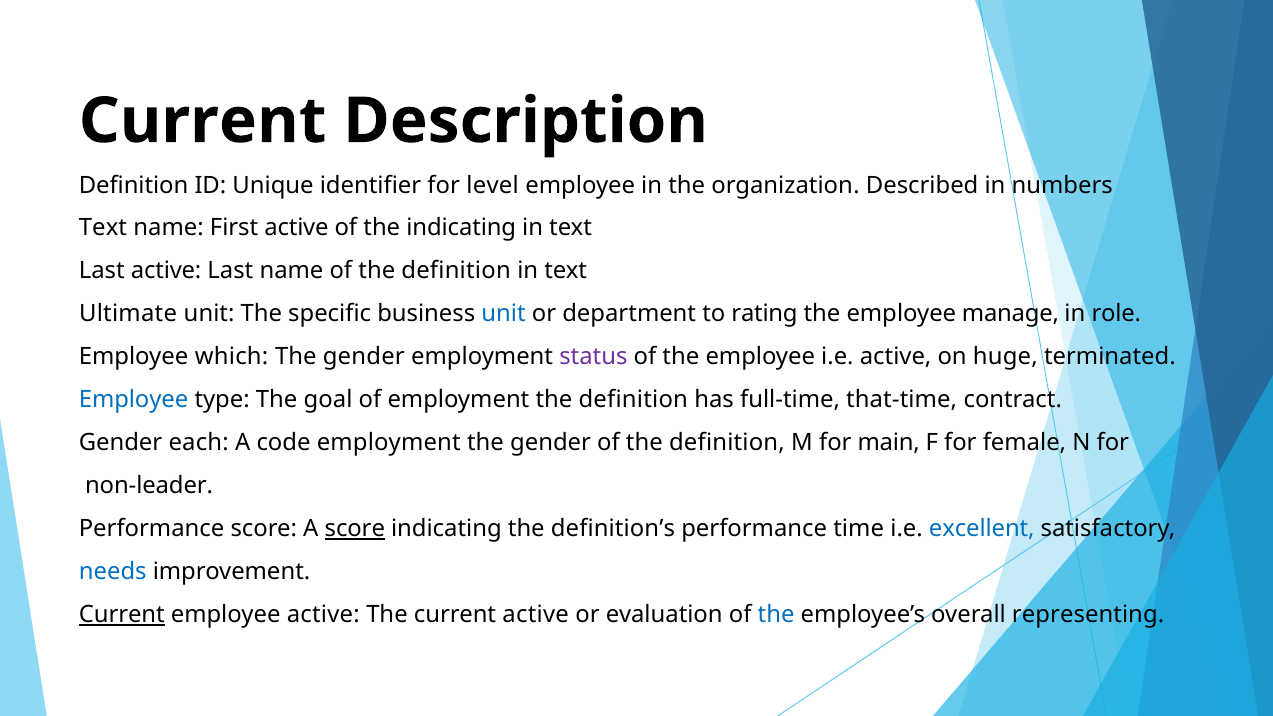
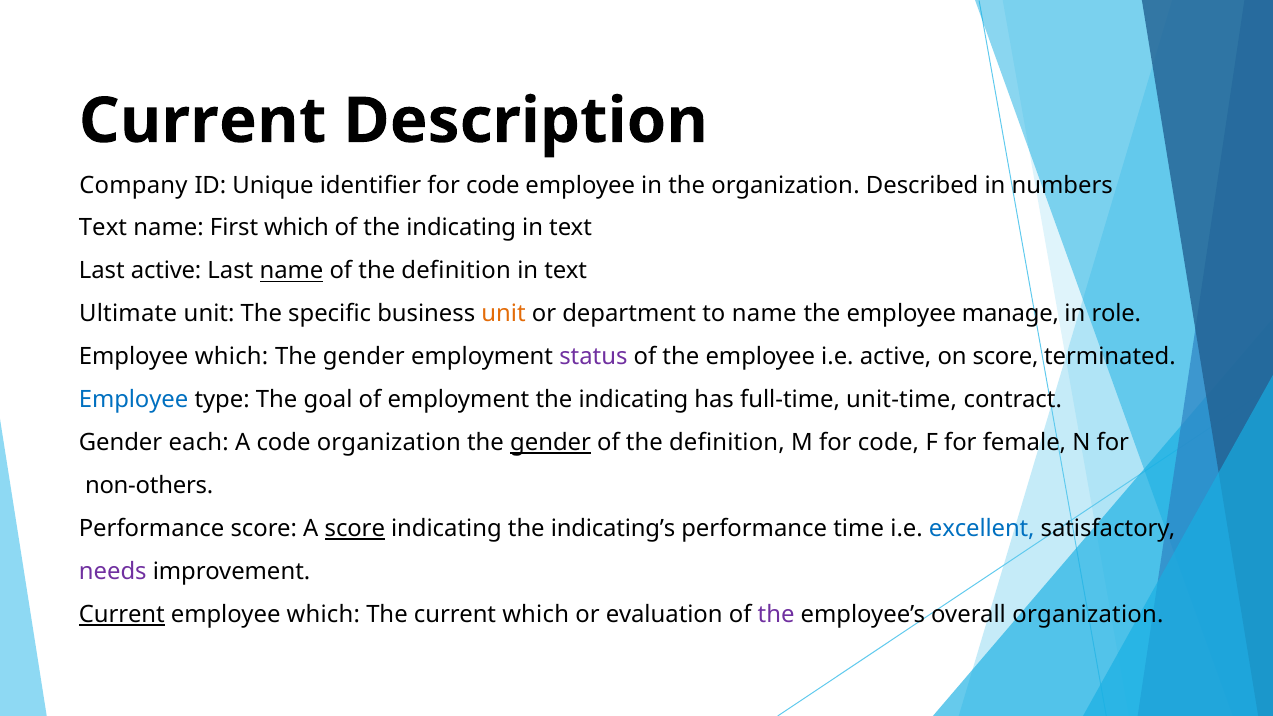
Definition at (134, 185): Definition -> Company
identifier for level: level -> code
First active: active -> which
name at (291, 271) underline: none -> present
unit at (504, 314) colour: blue -> orange
to rating: rating -> name
on huge: huge -> score
employment the definition: definition -> indicating
that-time: that-time -> unit-time
code employment: employment -> organization
gender at (551, 443) underline: none -> present
M for main: main -> code
non-leader: non-leader -> non-others
definition’s: definition’s -> indicating’s
needs colour: blue -> purple
active at (323, 615): active -> which
current active: active -> which
the at (776, 615) colour: blue -> purple
overall representing: representing -> organization
